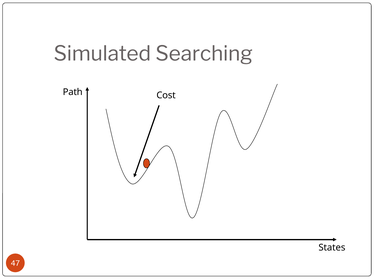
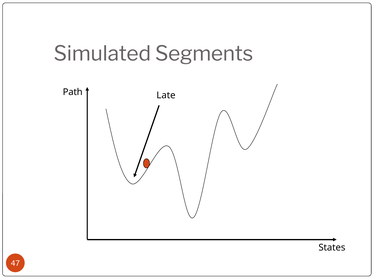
Searching: Searching -> Segments
Cost: Cost -> Late
